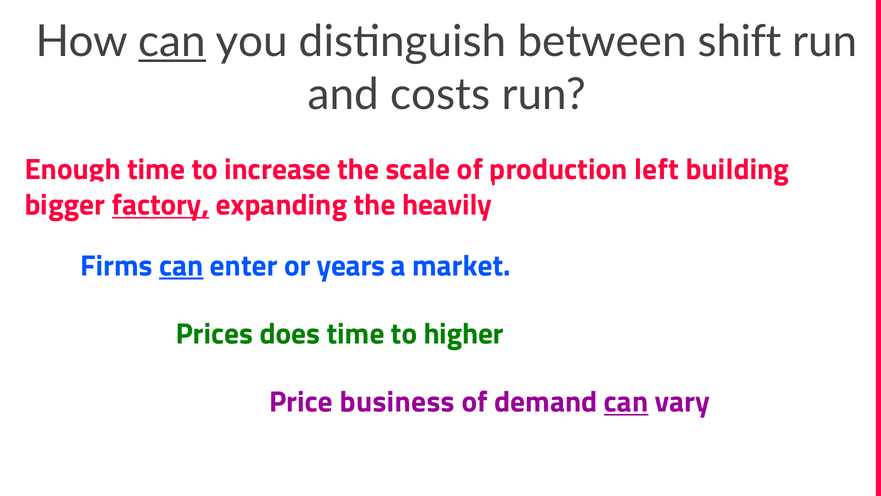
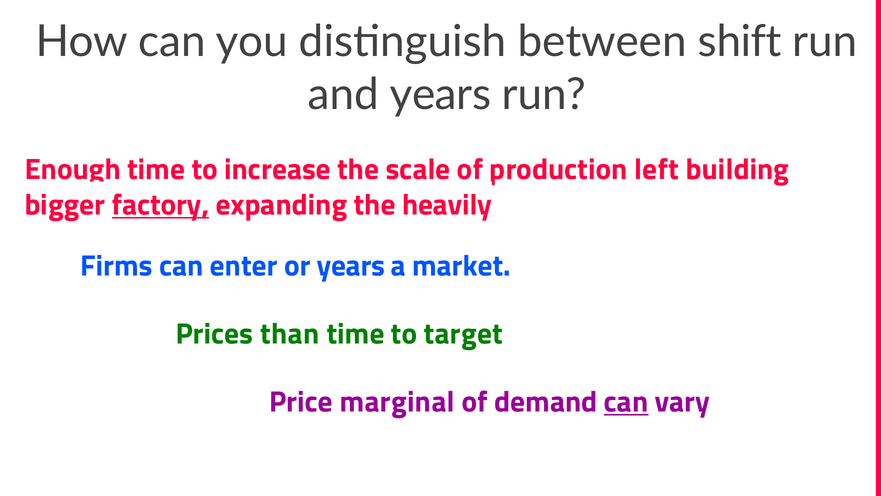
can at (172, 42) underline: present -> none
and costs: costs -> years
can at (181, 266) underline: present -> none
does: does -> than
higher: higher -> target
business: business -> marginal
